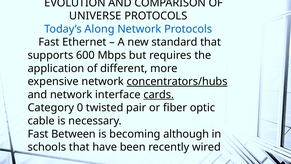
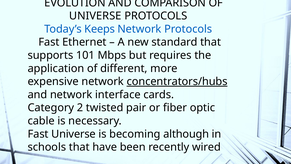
Along: Along -> Keeps
600: 600 -> 101
cards underline: present -> none
0: 0 -> 2
Fast Between: Between -> Universe
